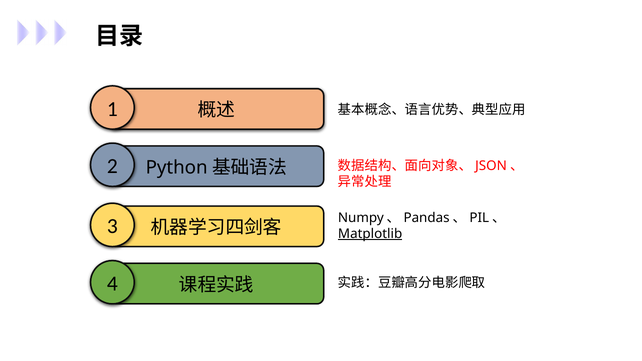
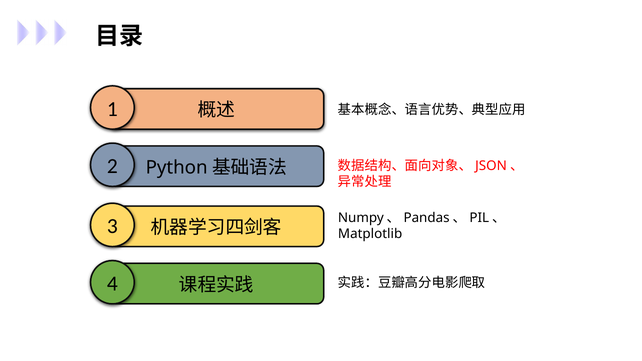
Matplotlib underline: present -> none
